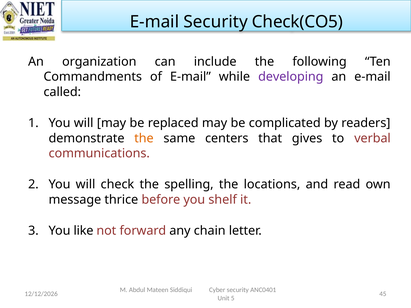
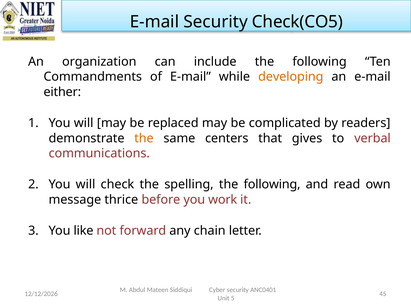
developing colour: purple -> orange
called: called -> either
spelling the locations: locations -> following
shelf: shelf -> work
